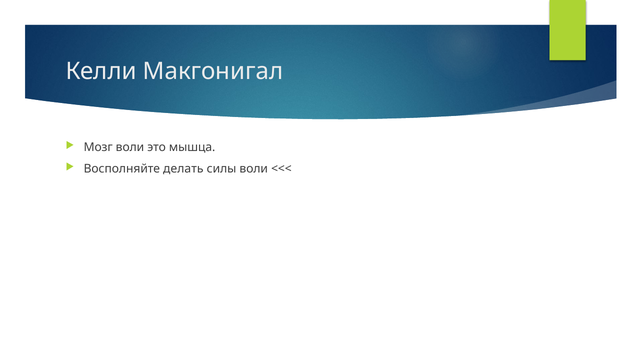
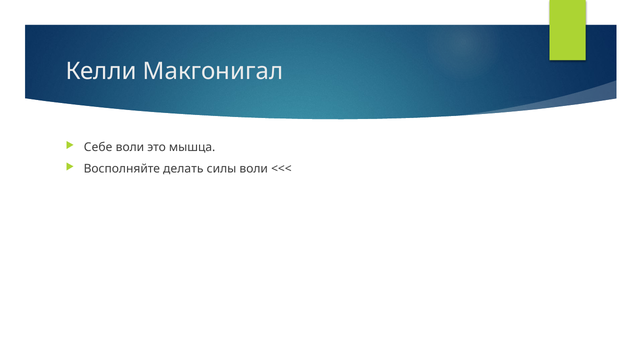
Мозг: Мозг -> Себе
